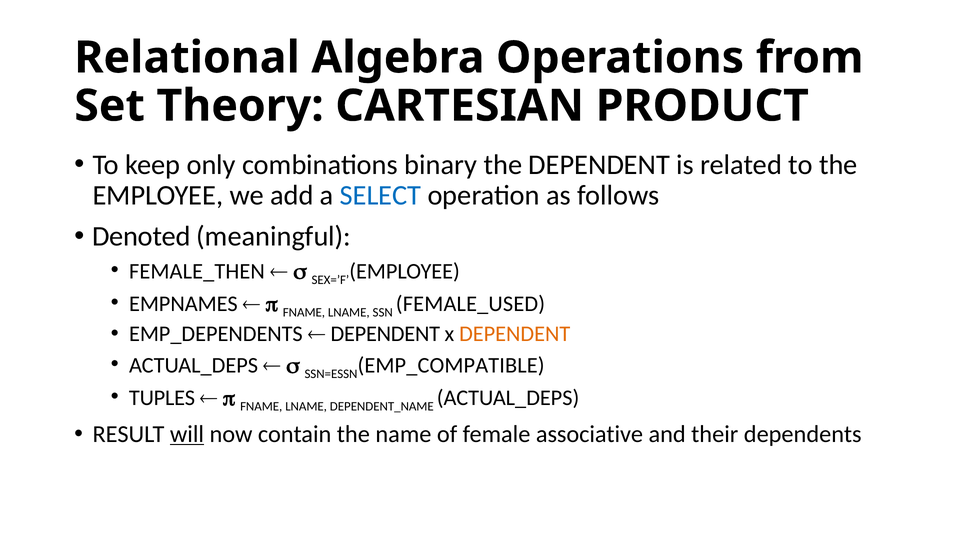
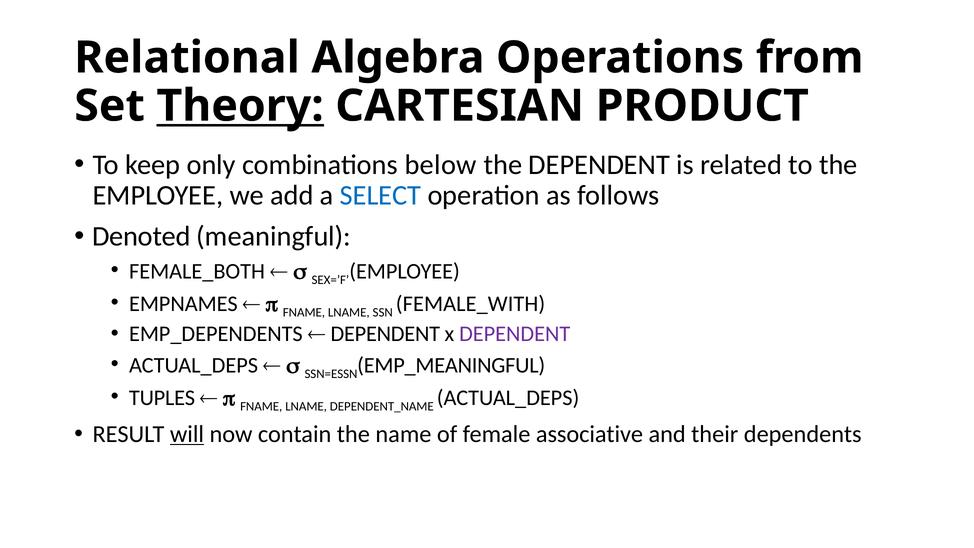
Theory underline: none -> present
binary: binary -> below
FEMALE_THEN: FEMALE_THEN -> FEMALE_BOTH
FEMALE_USED: FEMALE_USED -> FEMALE_WITH
DEPENDENT at (515, 334) colour: orange -> purple
EMP_COMPATIBLE: EMP_COMPATIBLE -> EMP_MEANINGFUL
